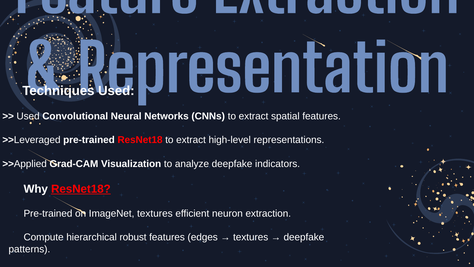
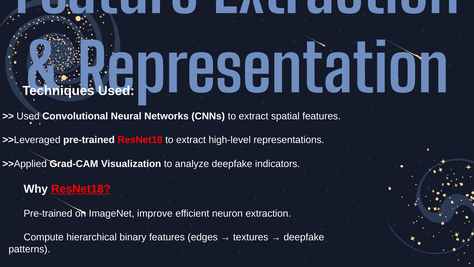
ImageNet textures: textures -> improve
robust: robust -> binary
